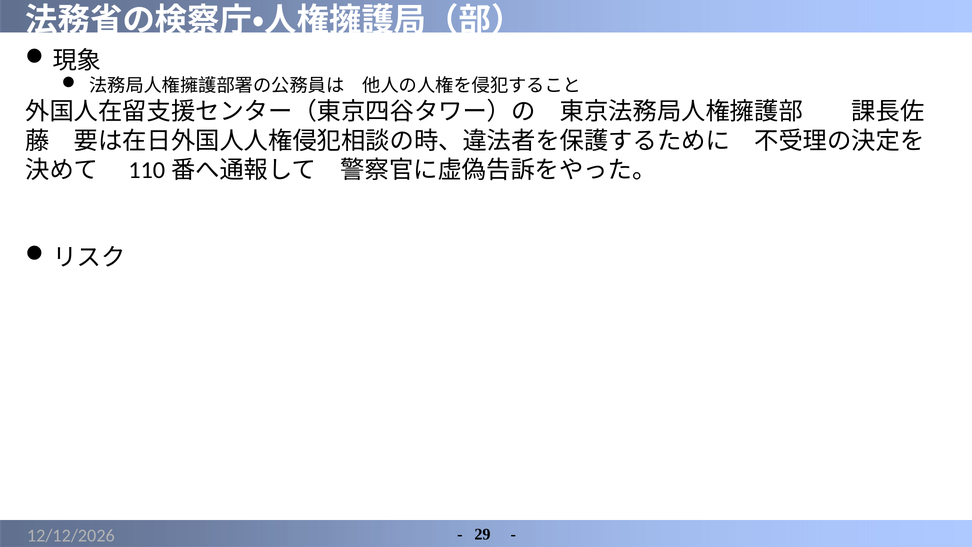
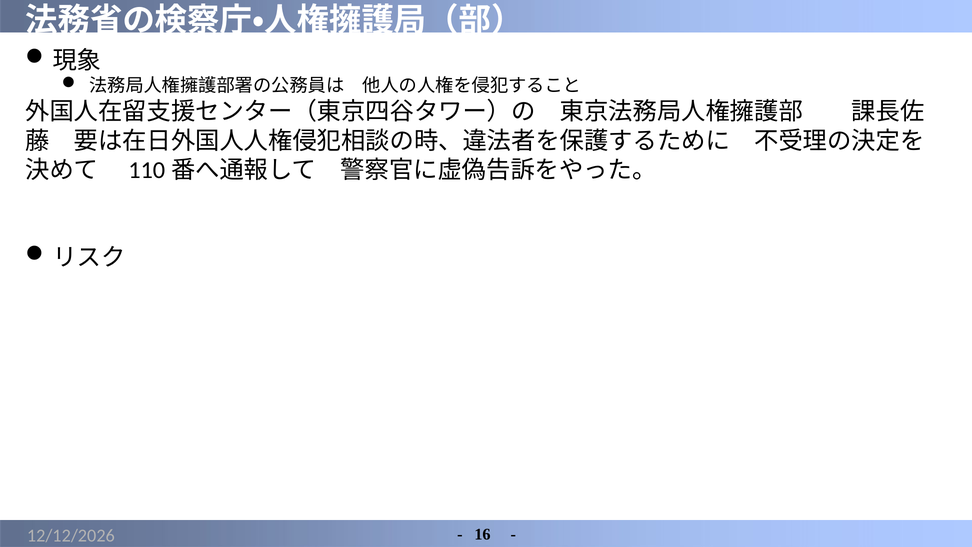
29: 29 -> 16
